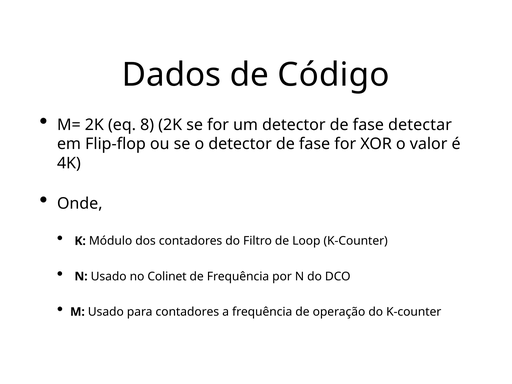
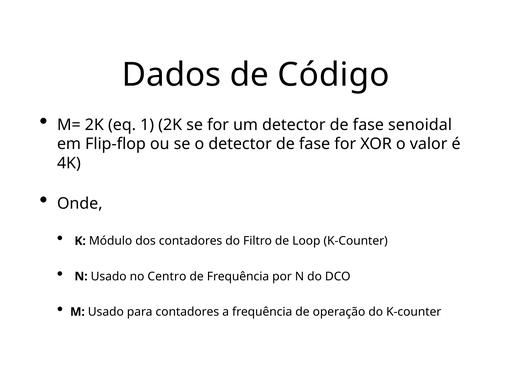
8: 8 -> 1
detectar: detectar -> senoidal
Colinet: Colinet -> Centro
